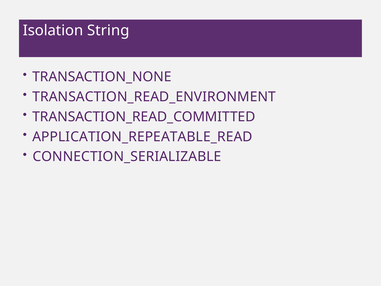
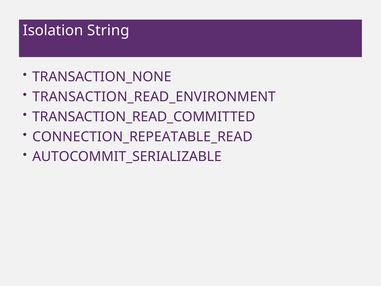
APPLICATION_REPEATABLE_READ: APPLICATION_REPEATABLE_READ -> CONNECTION_REPEATABLE_READ
CONNECTION_SERIALIZABLE: CONNECTION_SERIALIZABLE -> AUTOCOMMIT_SERIALIZABLE
